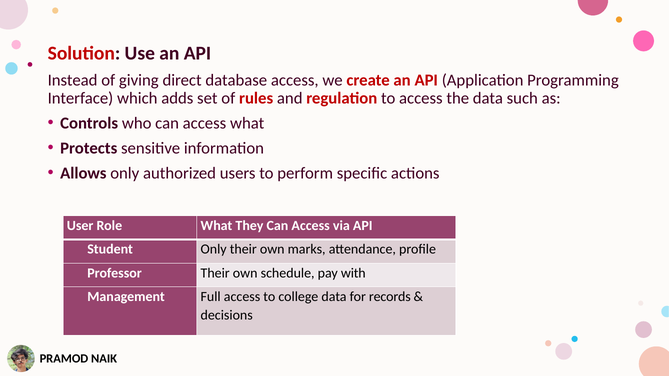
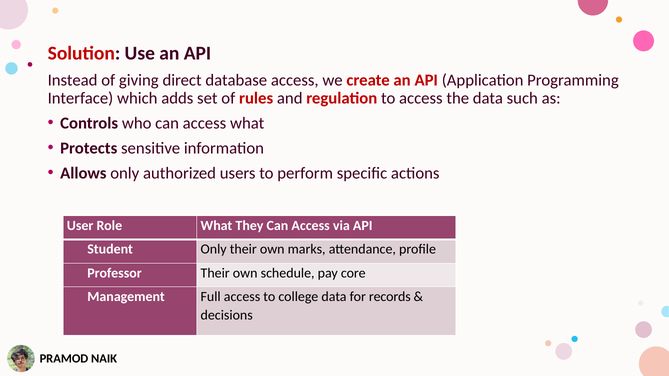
with: with -> core
